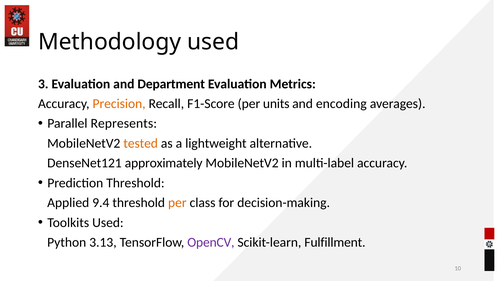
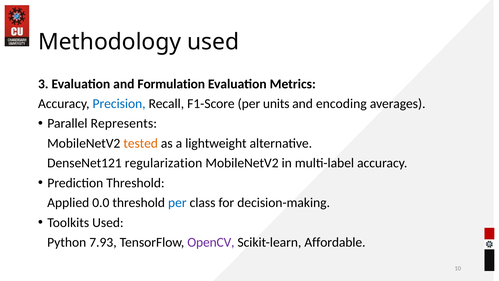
Department: Department -> Formulation
Precision colour: orange -> blue
approximately: approximately -> regularization
9.4: 9.4 -> 0.0
per at (177, 203) colour: orange -> blue
3.13: 3.13 -> 7.93
Fulfillment: Fulfillment -> Affordable
